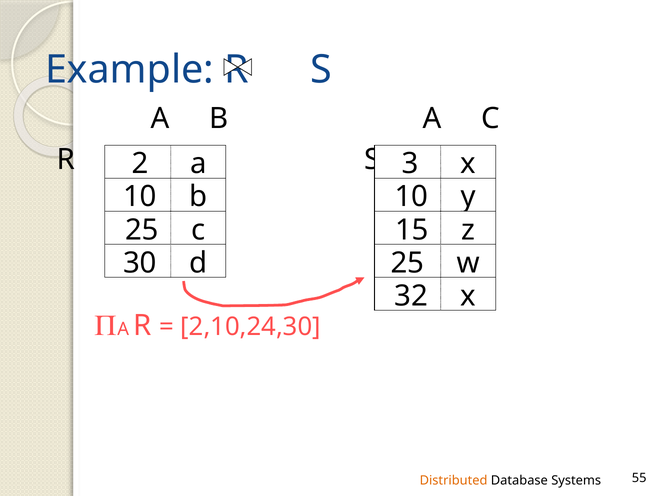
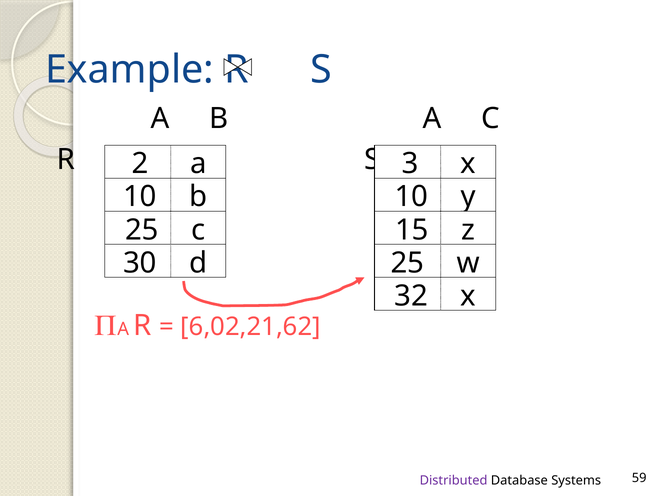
2,10,24,30: 2,10,24,30 -> 6,02,21,62
Distributed colour: orange -> purple
55: 55 -> 59
